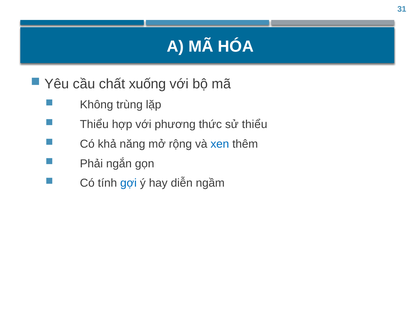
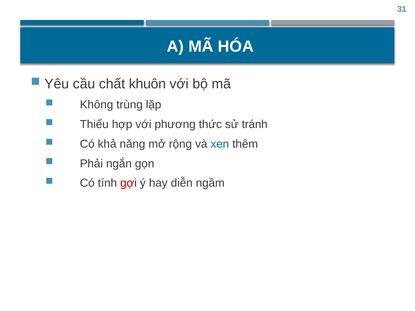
xuống: xuống -> khuôn
sử thiểu: thiểu -> tránh
gợi colour: blue -> red
